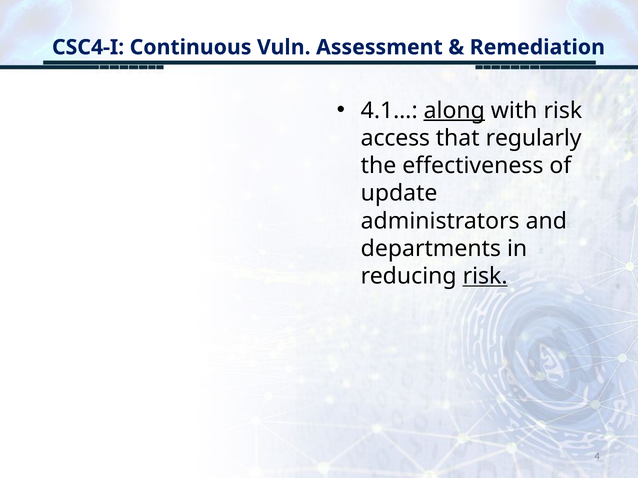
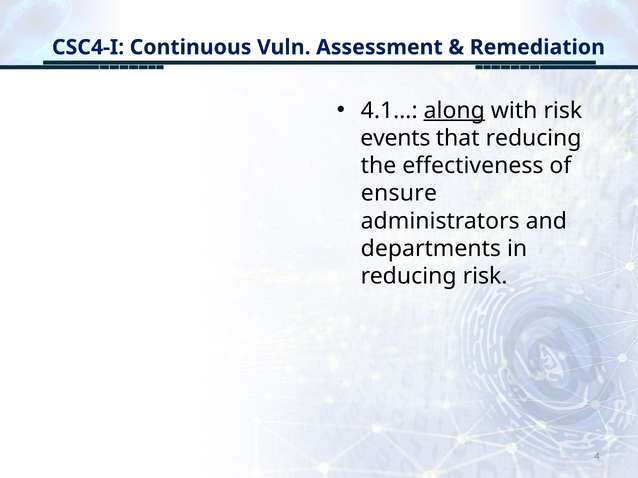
access: access -> events
that regularly: regularly -> reducing
update: update -> ensure
risk at (485, 276) underline: present -> none
